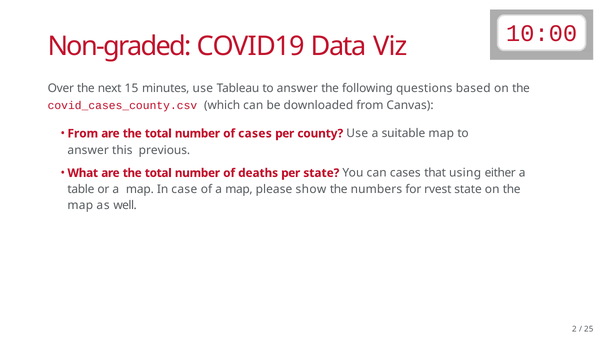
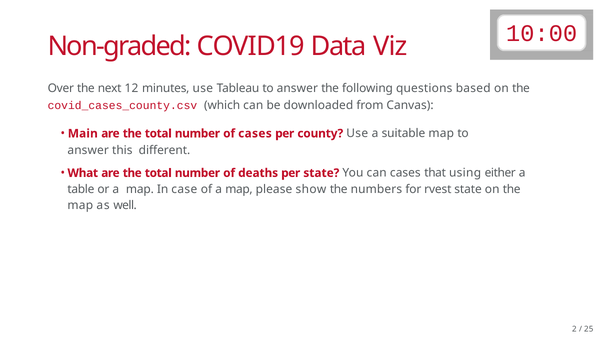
15: 15 -> 12
From at (83, 134): From -> Main
previous: previous -> different
